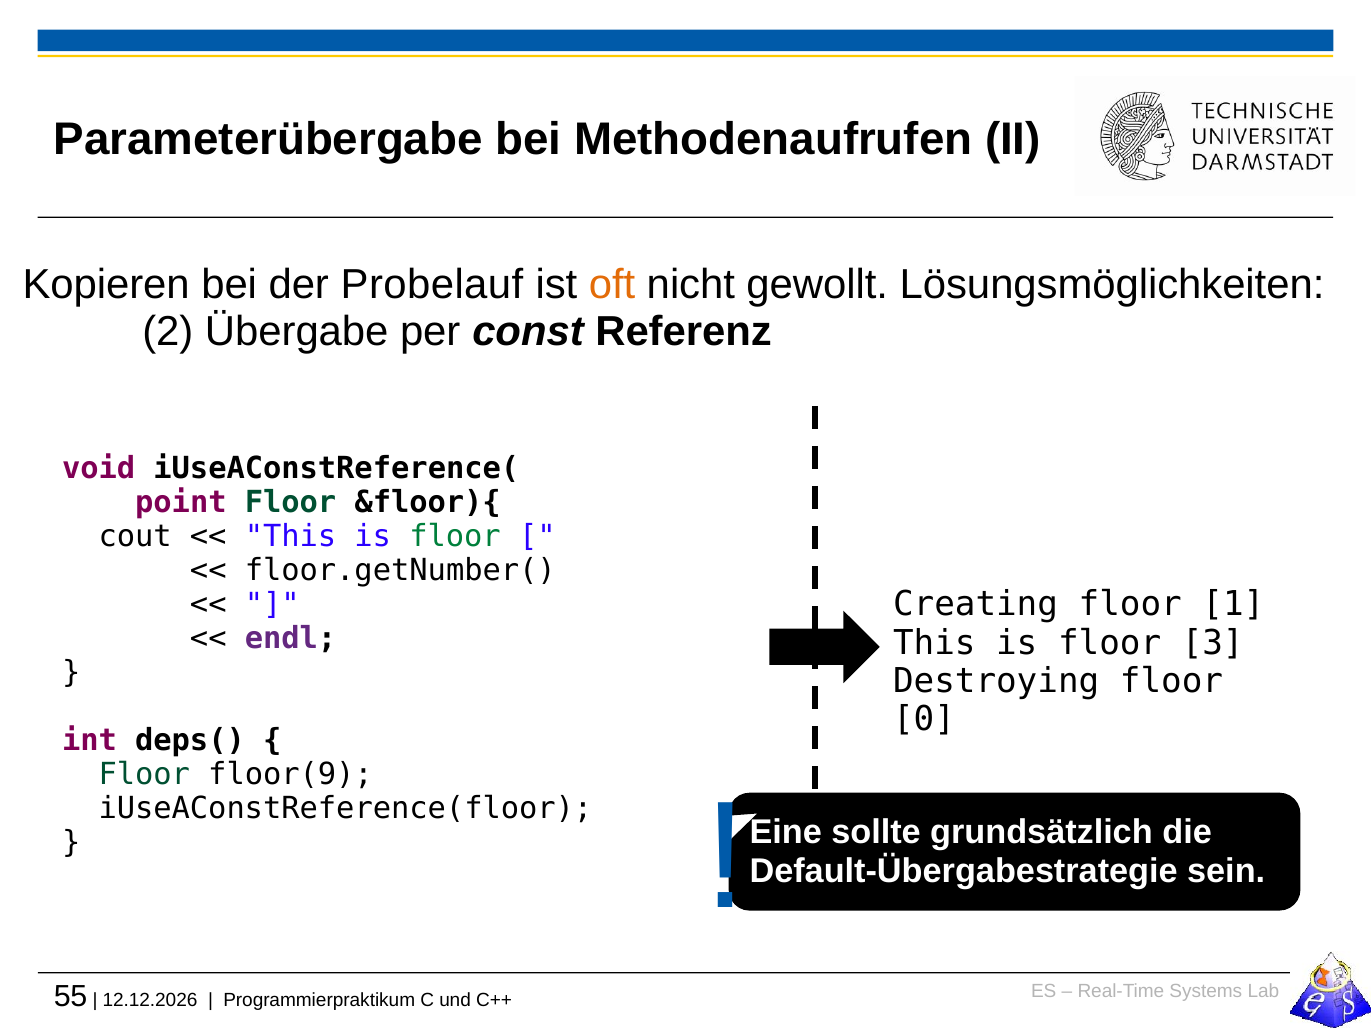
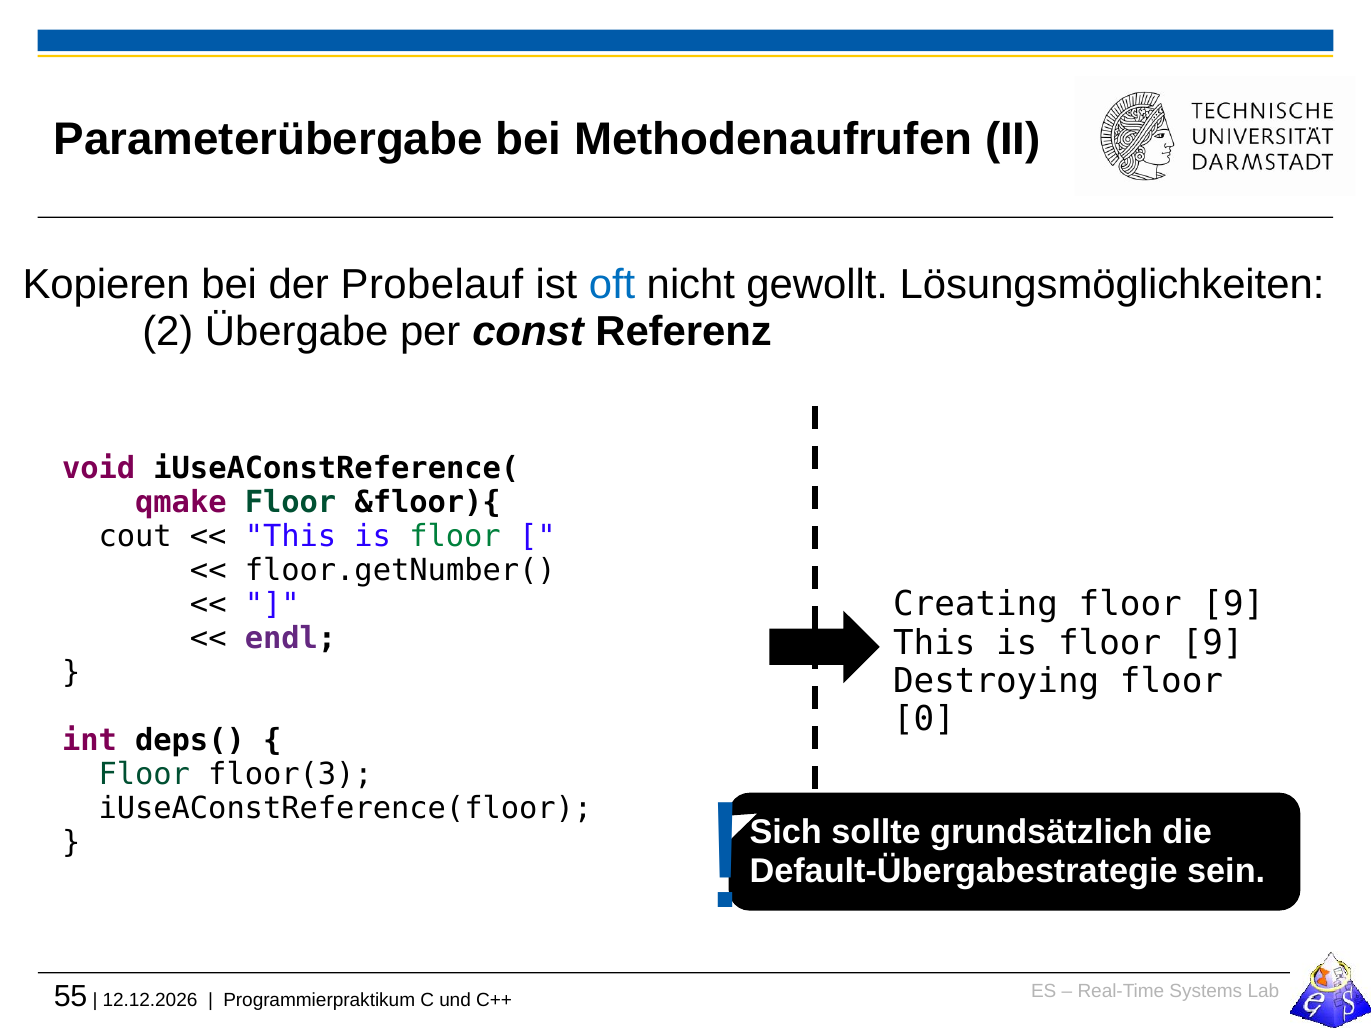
oft colour: orange -> blue
point: point -> qmake
Creating floor 1: 1 -> 9
is floor 3: 3 -> 9
floor(9: floor(9 -> floor(3
Eine: Eine -> Sich
